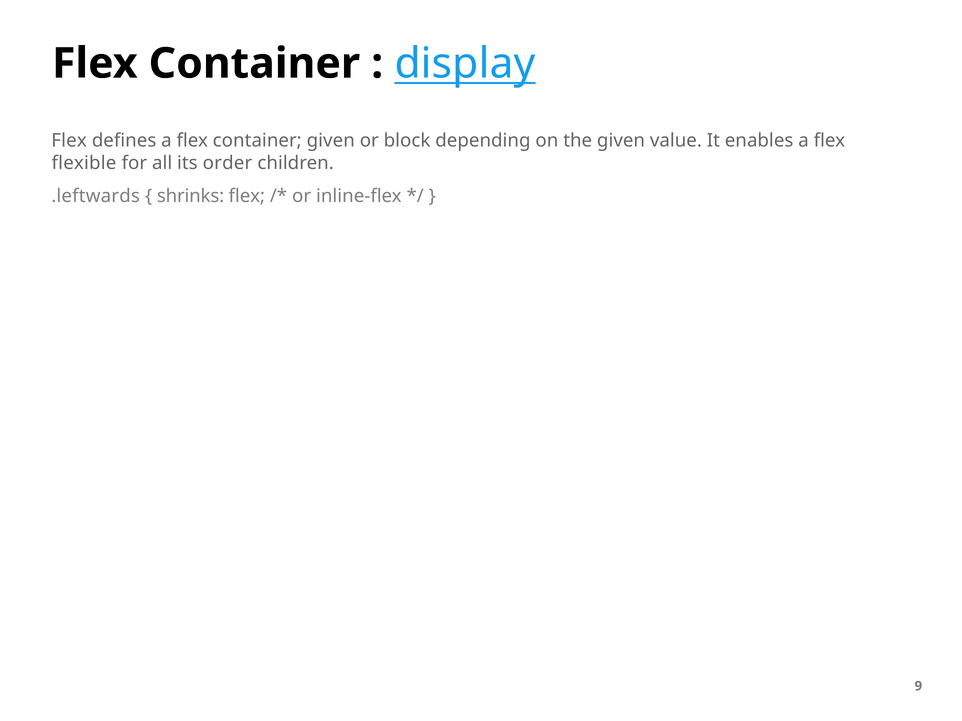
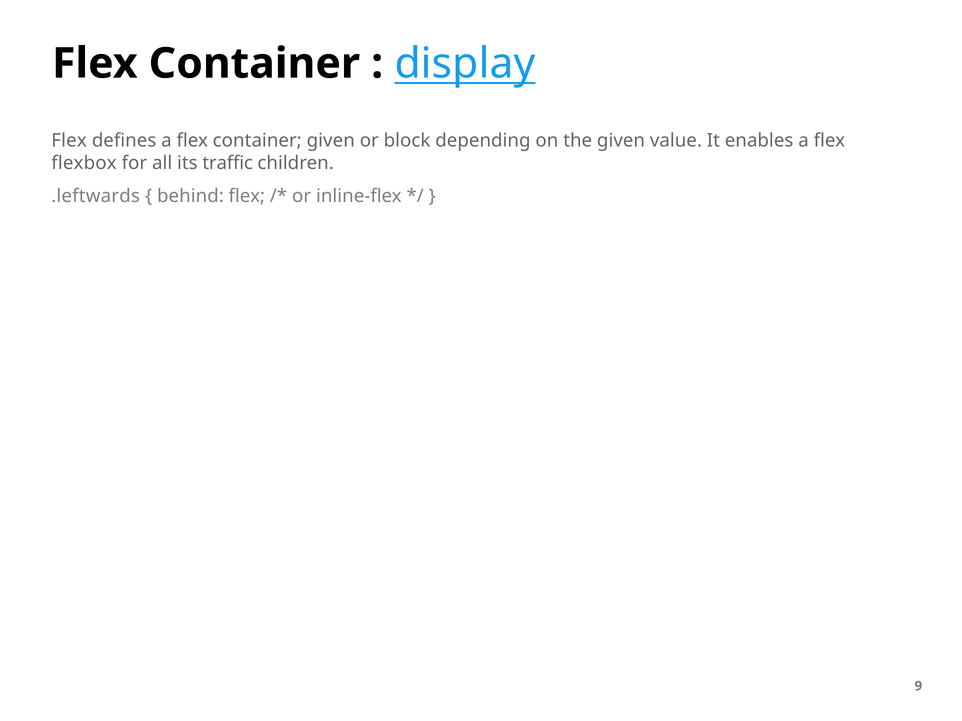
flexible: flexible -> flexbox
order: order -> traffic
shrinks: shrinks -> behind
